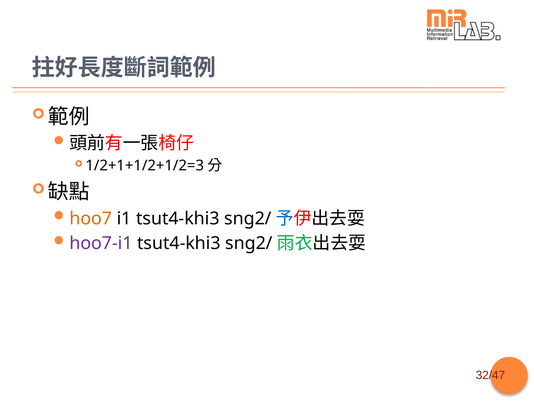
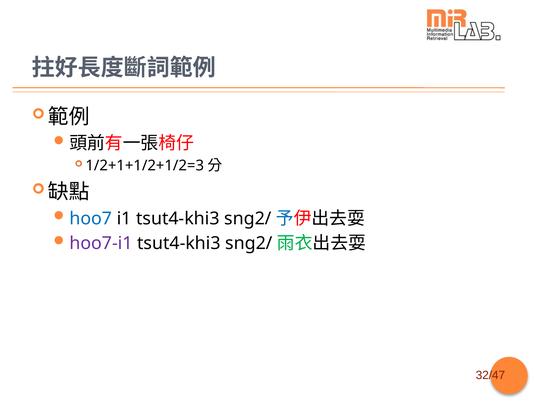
hoo7 colour: orange -> blue
